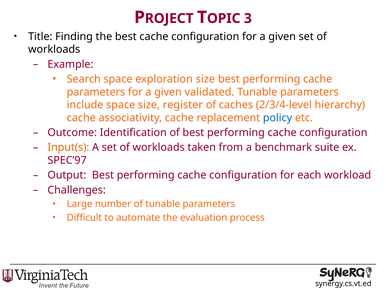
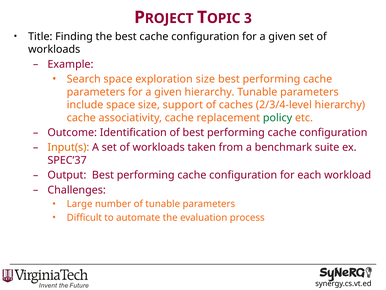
given validated: validated -> hierarchy
register: register -> support
policy colour: blue -> green
SPEC’97: SPEC’97 -> SPEC’37
